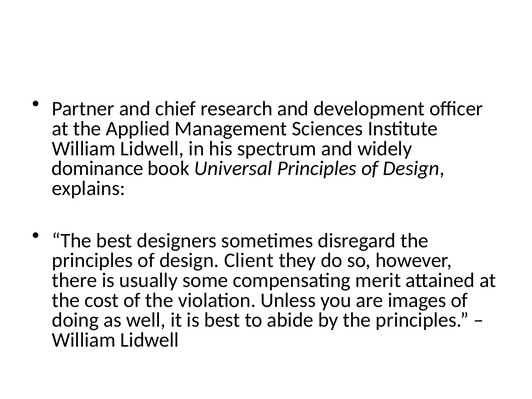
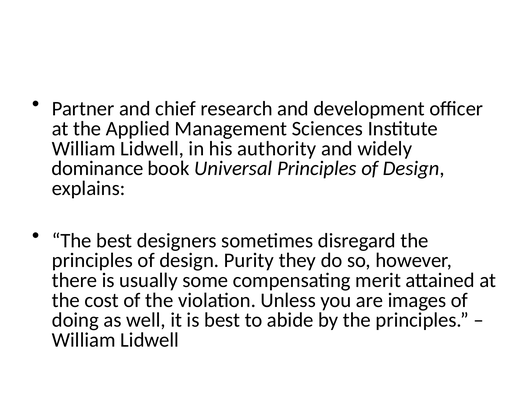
spectrum: spectrum -> authority
Client: Client -> Purity
